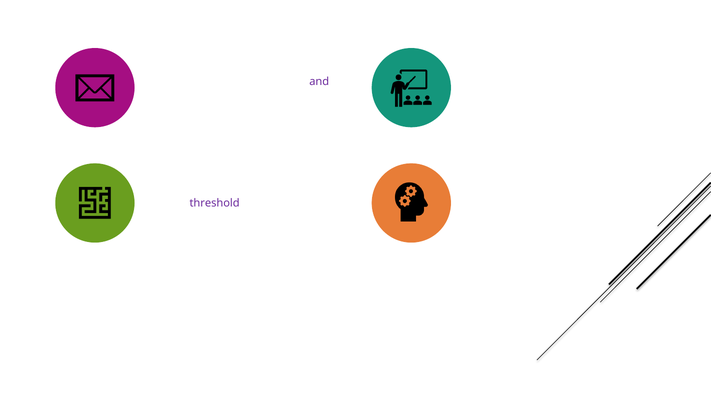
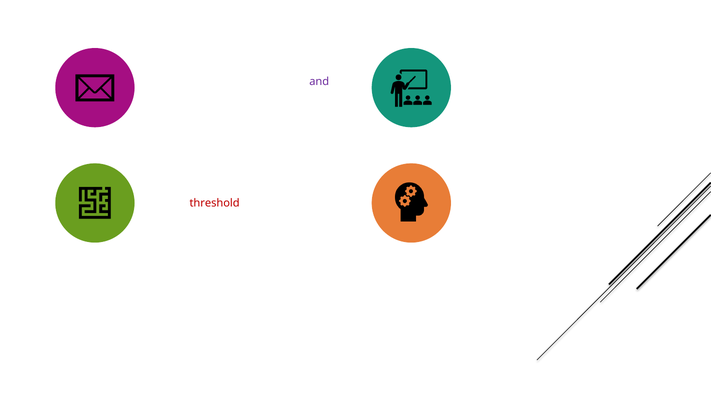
threshold colour: purple -> red
